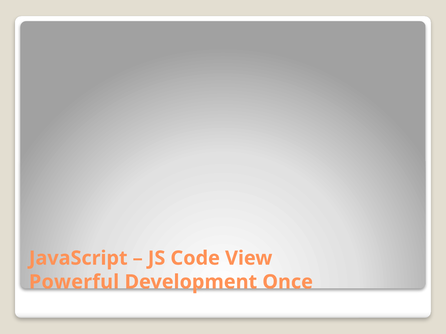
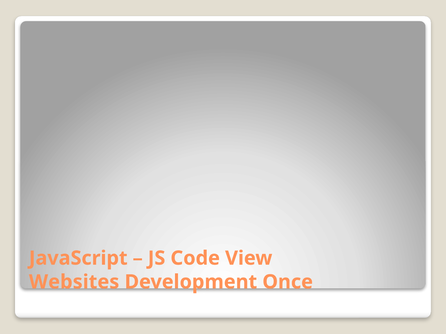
Powerful: Powerful -> Websites
